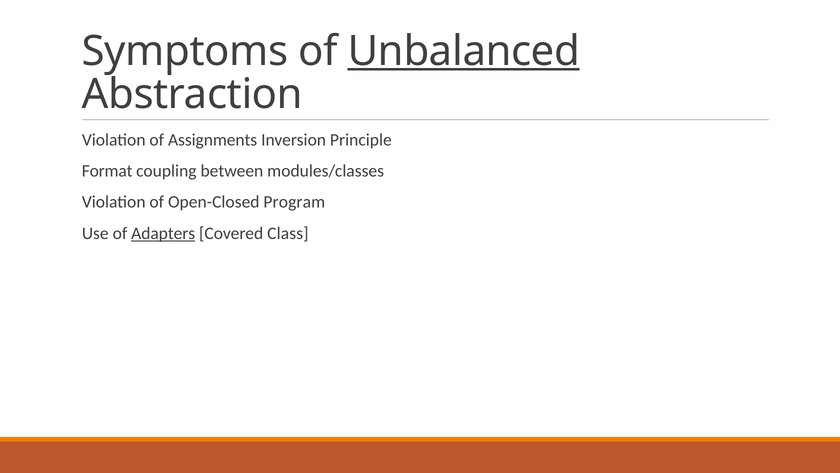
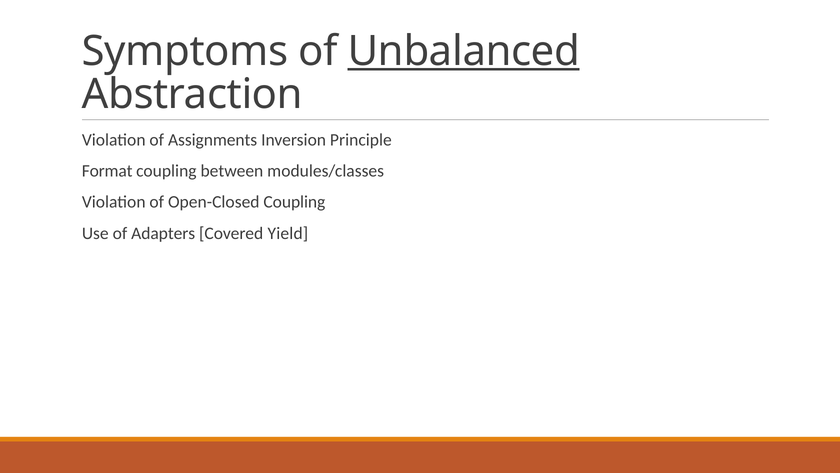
Open-Closed Program: Program -> Coupling
Adapters underline: present -> none
Class: Class -> Yield
